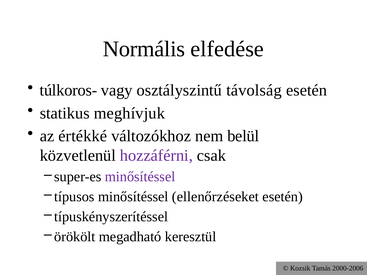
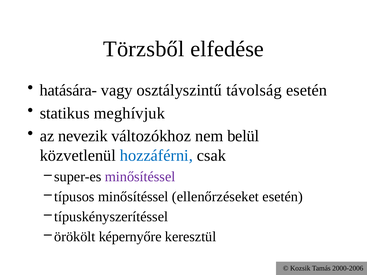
Normális: Normális -> Törzsből
túlkoros-: túlkoros- -> hatására-
értékké: értékké -> nevezik
hozzáférni colour: purple -> blue
megadható: megadható -> képernyőre
